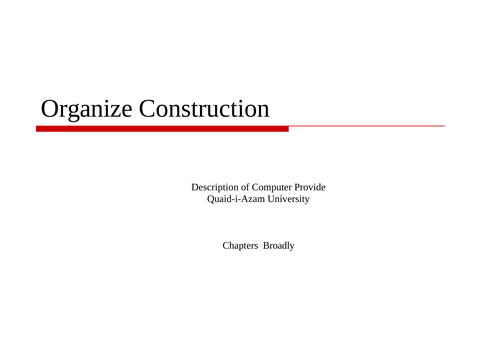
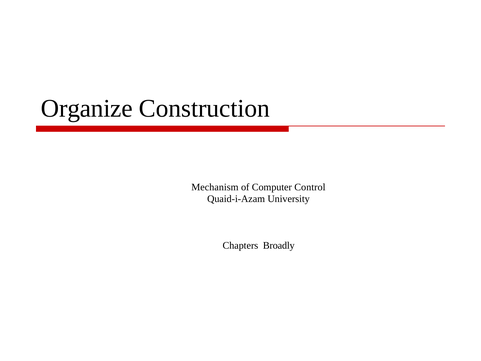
Description: Description -> Mechanism
Provide: Provide -> Control
